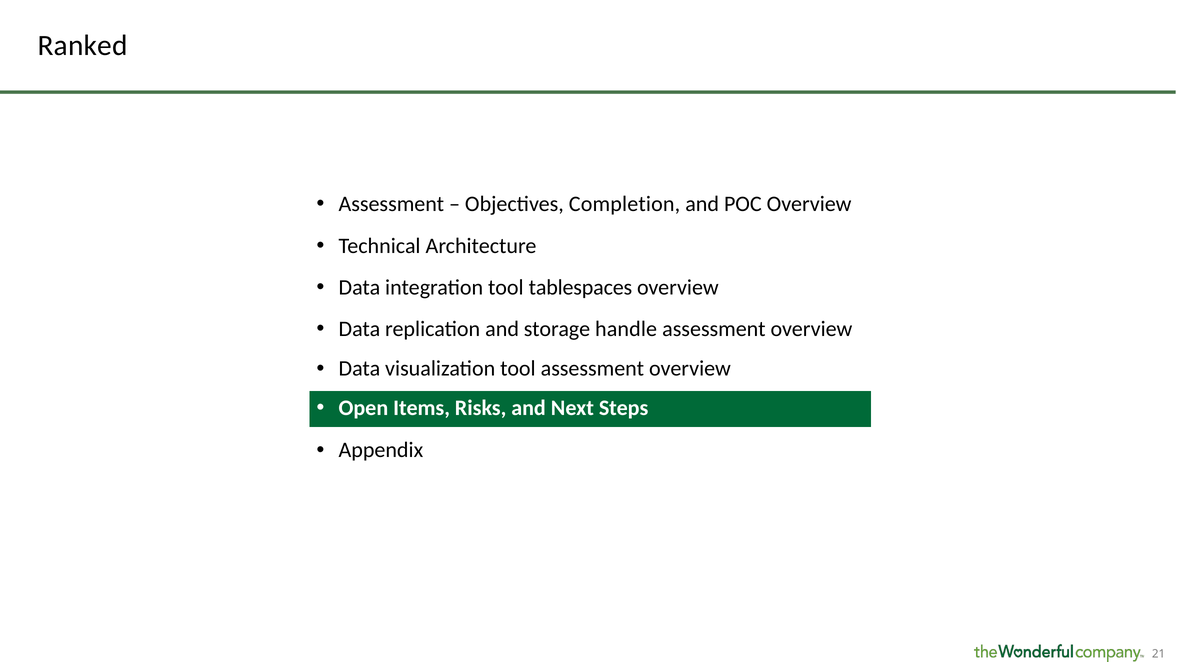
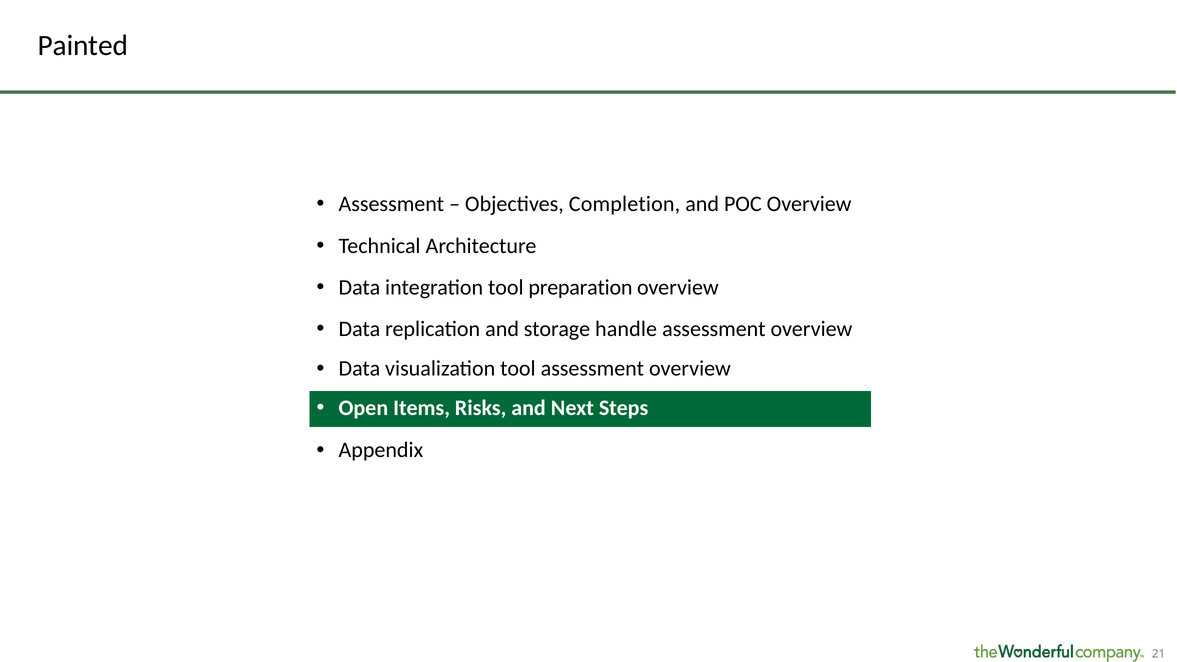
Ranked: Ranked -> Painted
tablespaces: tablespaces -> preparation
